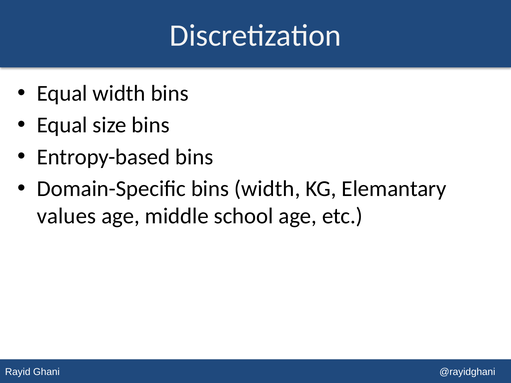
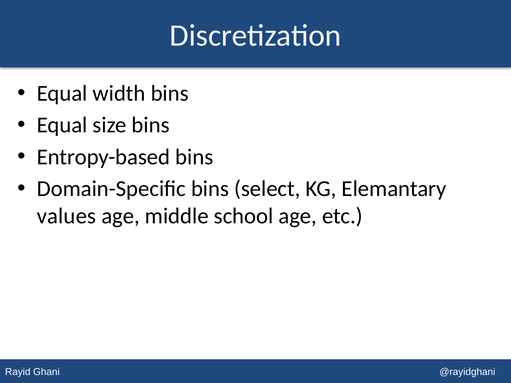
bins width: width -> select
